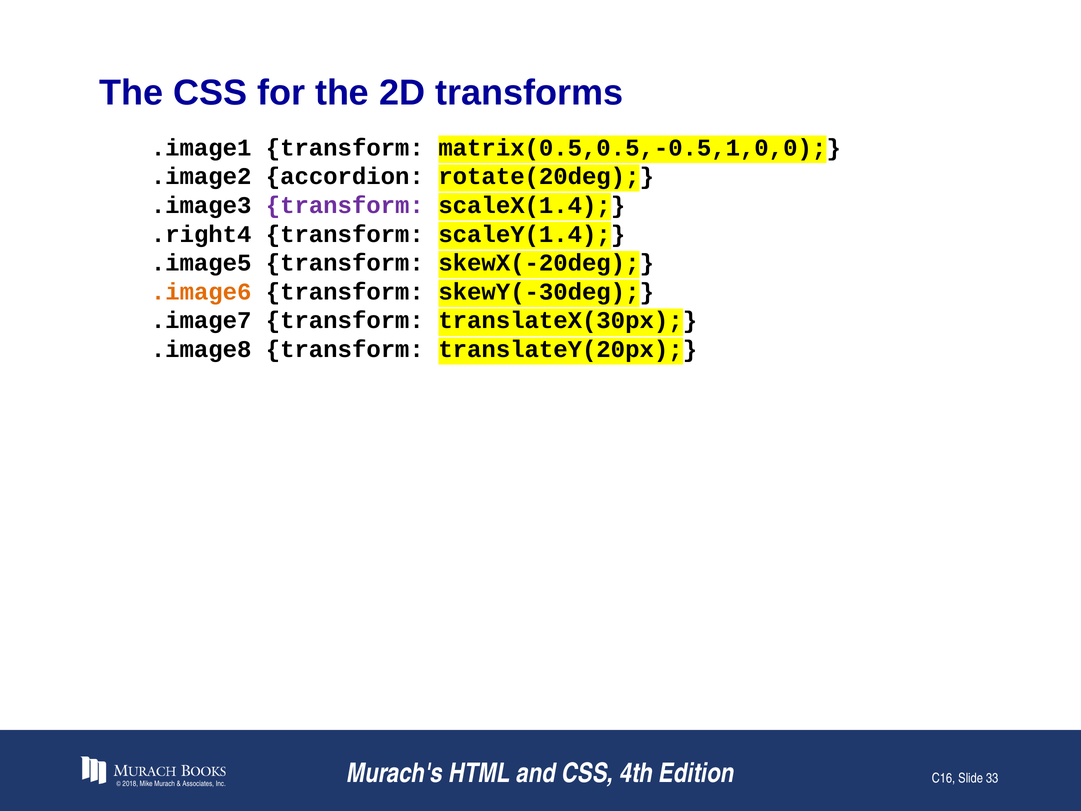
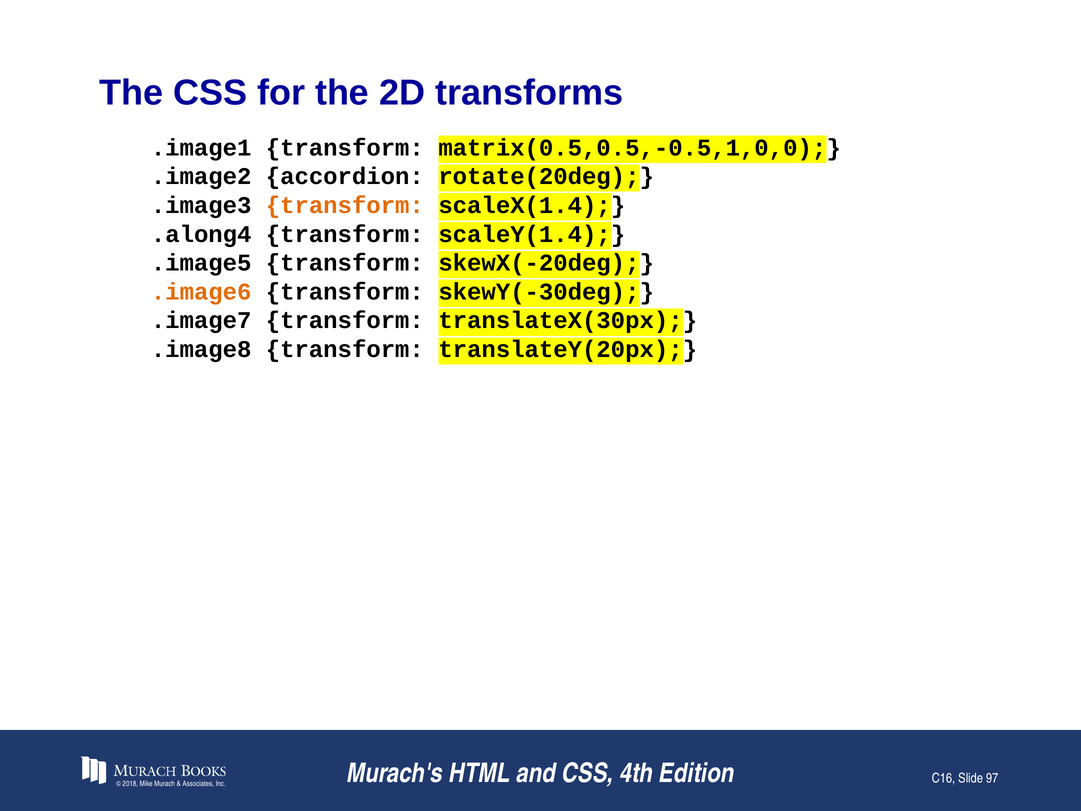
transform at (345, 205) colour: purple -> orange
.right4: .right4 -> .along4
33: 33 -> 97
